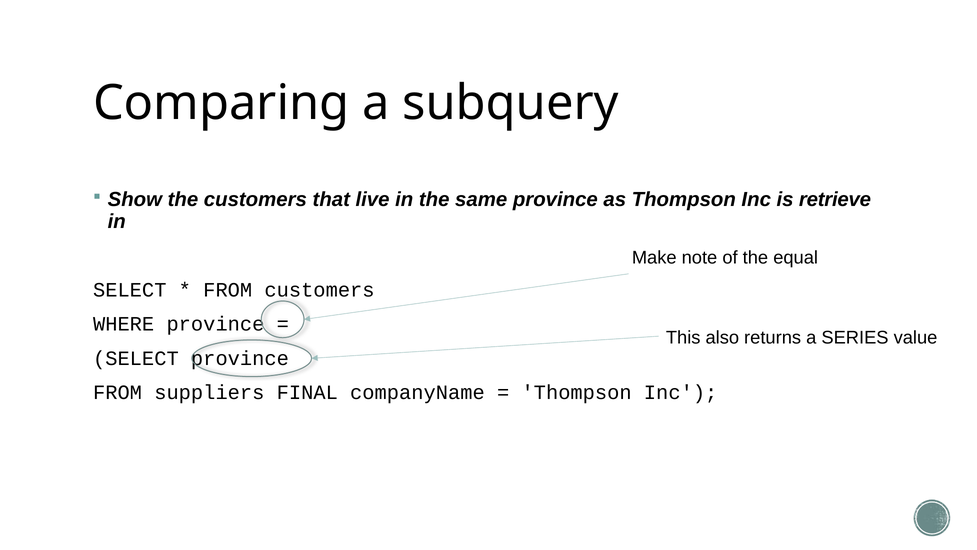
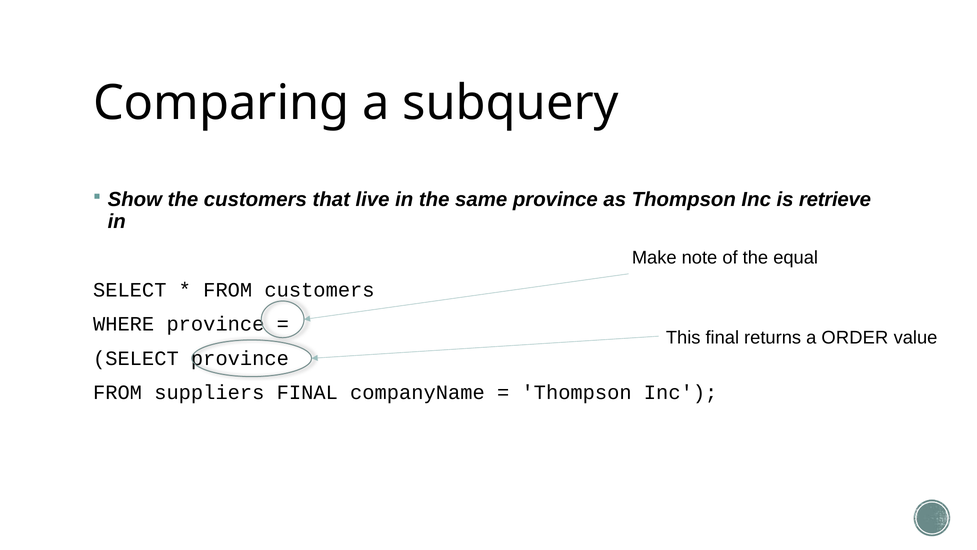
This also: also -> final
SERIES: SERIES -> ORDER
